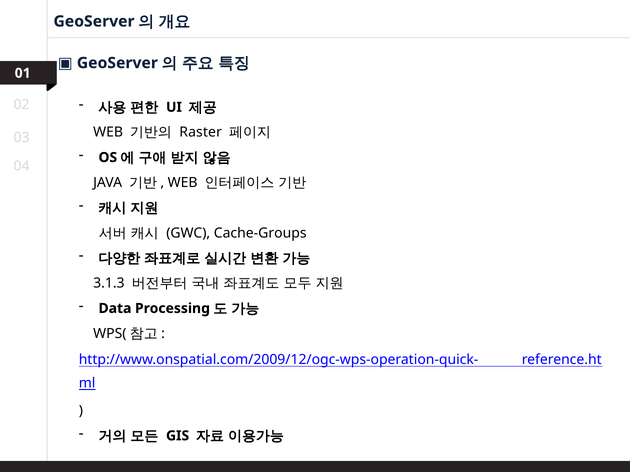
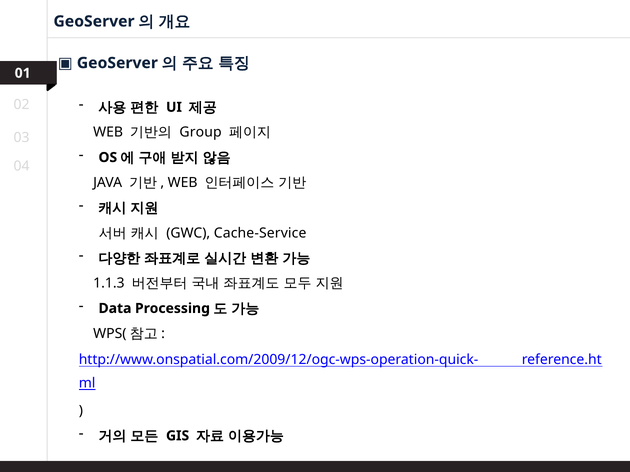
Raster: Raster -> Group
Cache-Groups: Cache-Groups -> Cache-Service
3.1.3: 3.1.3 -> 1.1.3
